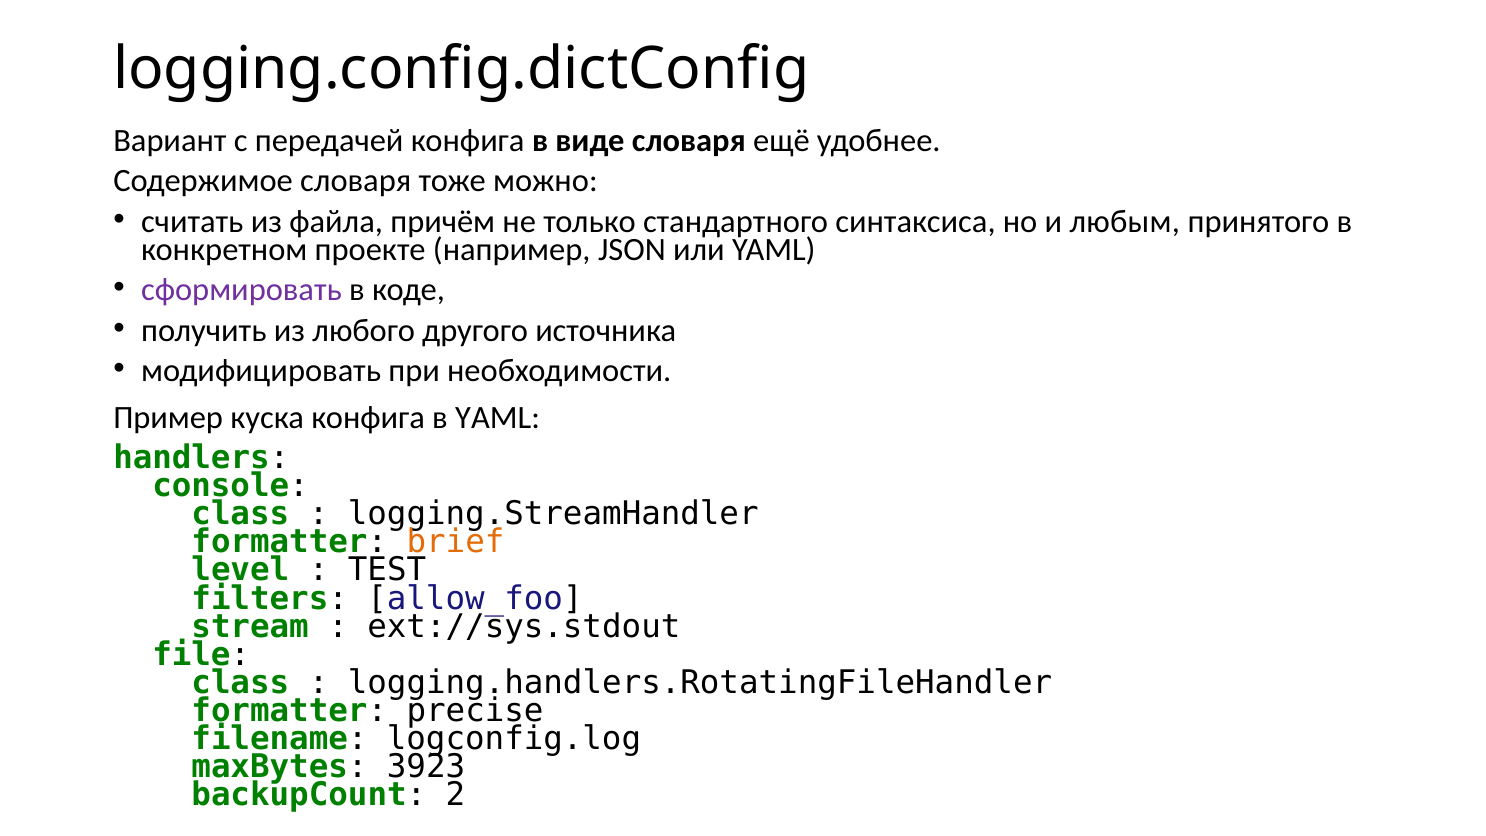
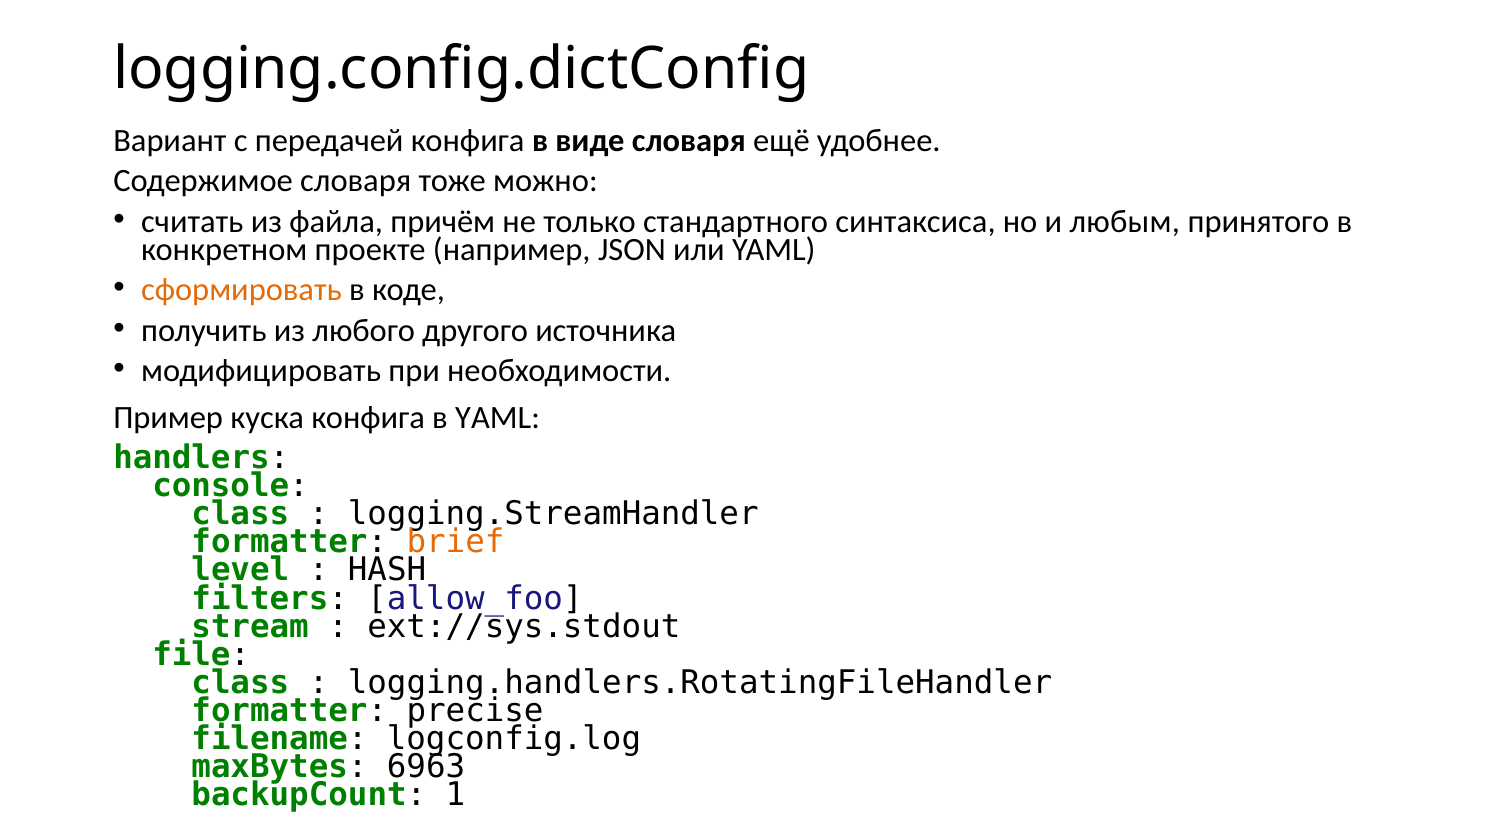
сформировать colour: purple -> orange
TEST: TEST -> HASH
3923: 3923 -> 6963
2: 2 -> 1
